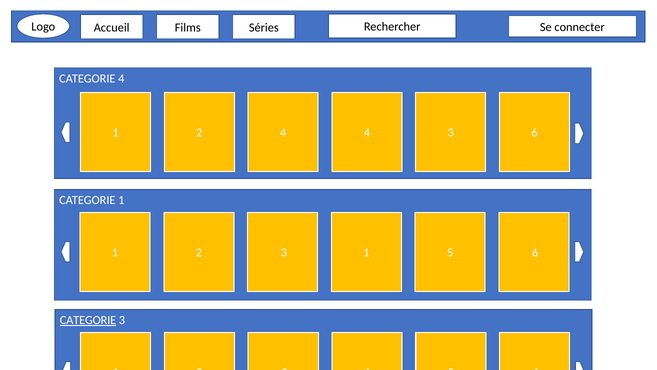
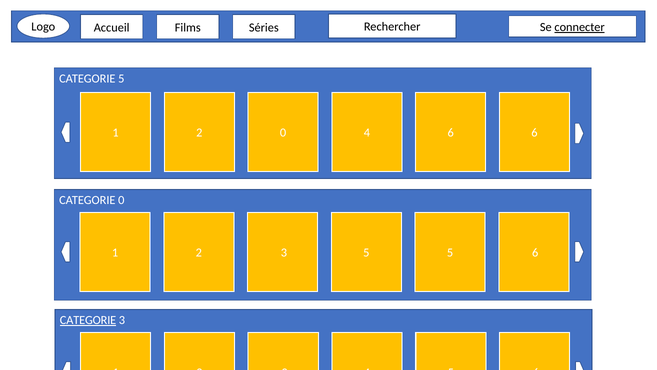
connecter underline: none -> present
CATEGORIE 4: 4 -> 5
2 4: 4 -> 0
4 3: 3 -> 6
CATEGORIE 1: 1 -> 0
2 3 1: 1 -> 5
